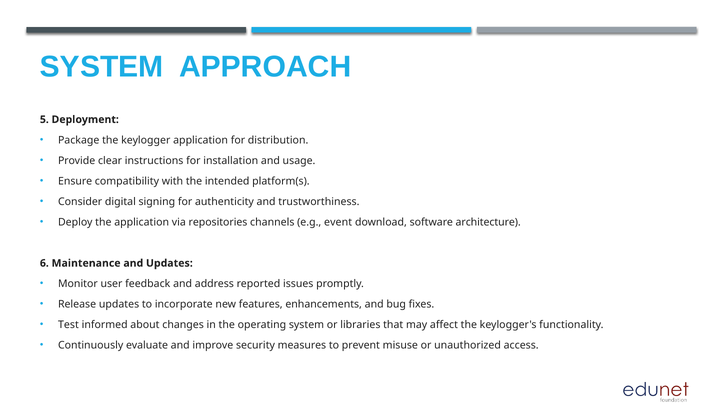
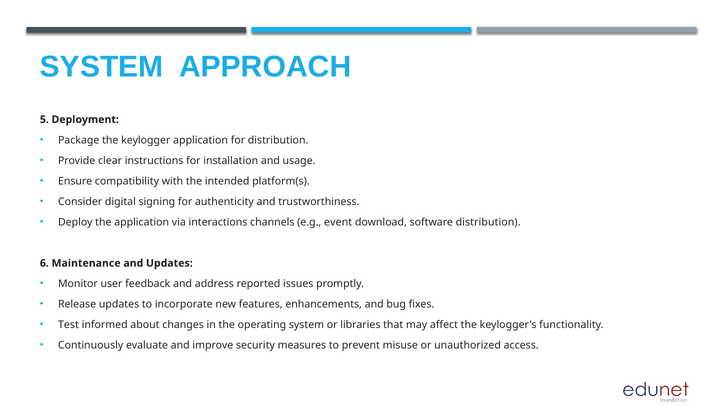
repositories: repositories -> interactions
software architecture: architecture -> distribution
